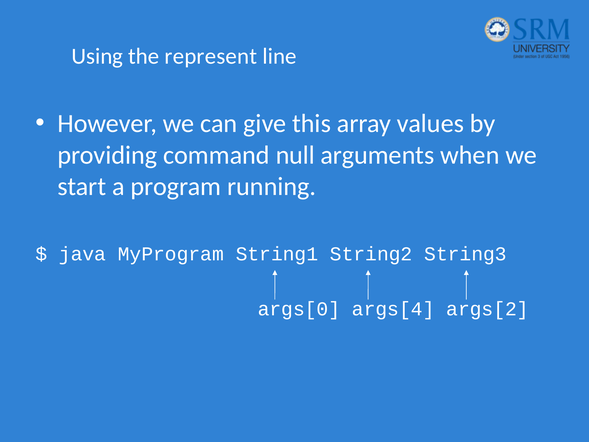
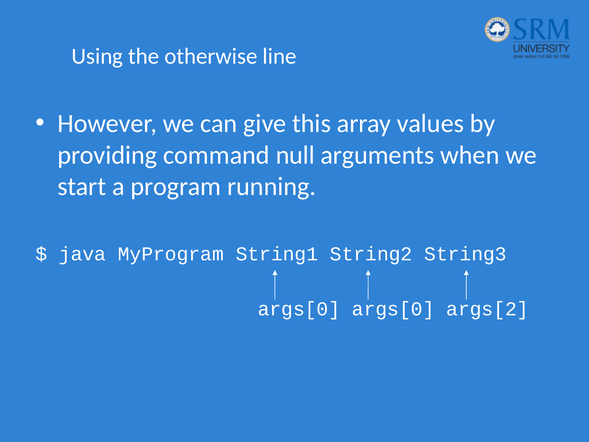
represent: represent -> otherwise
args[0 args[4: args[4 -> args[0
